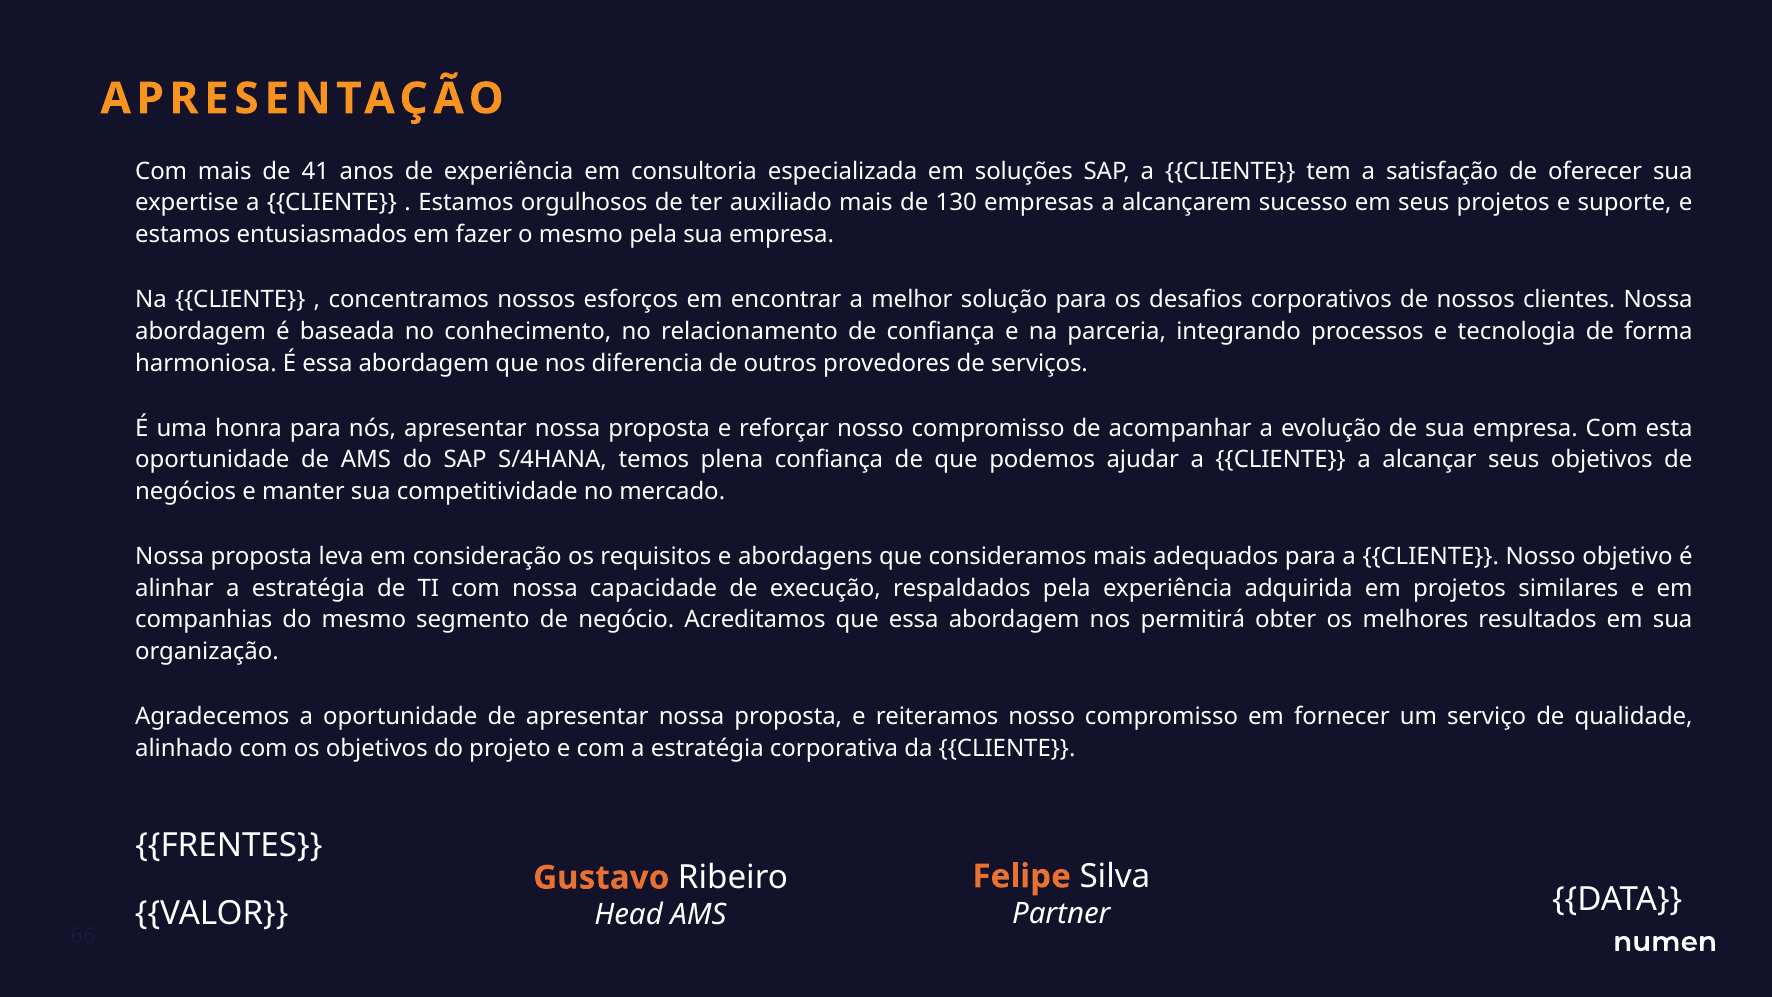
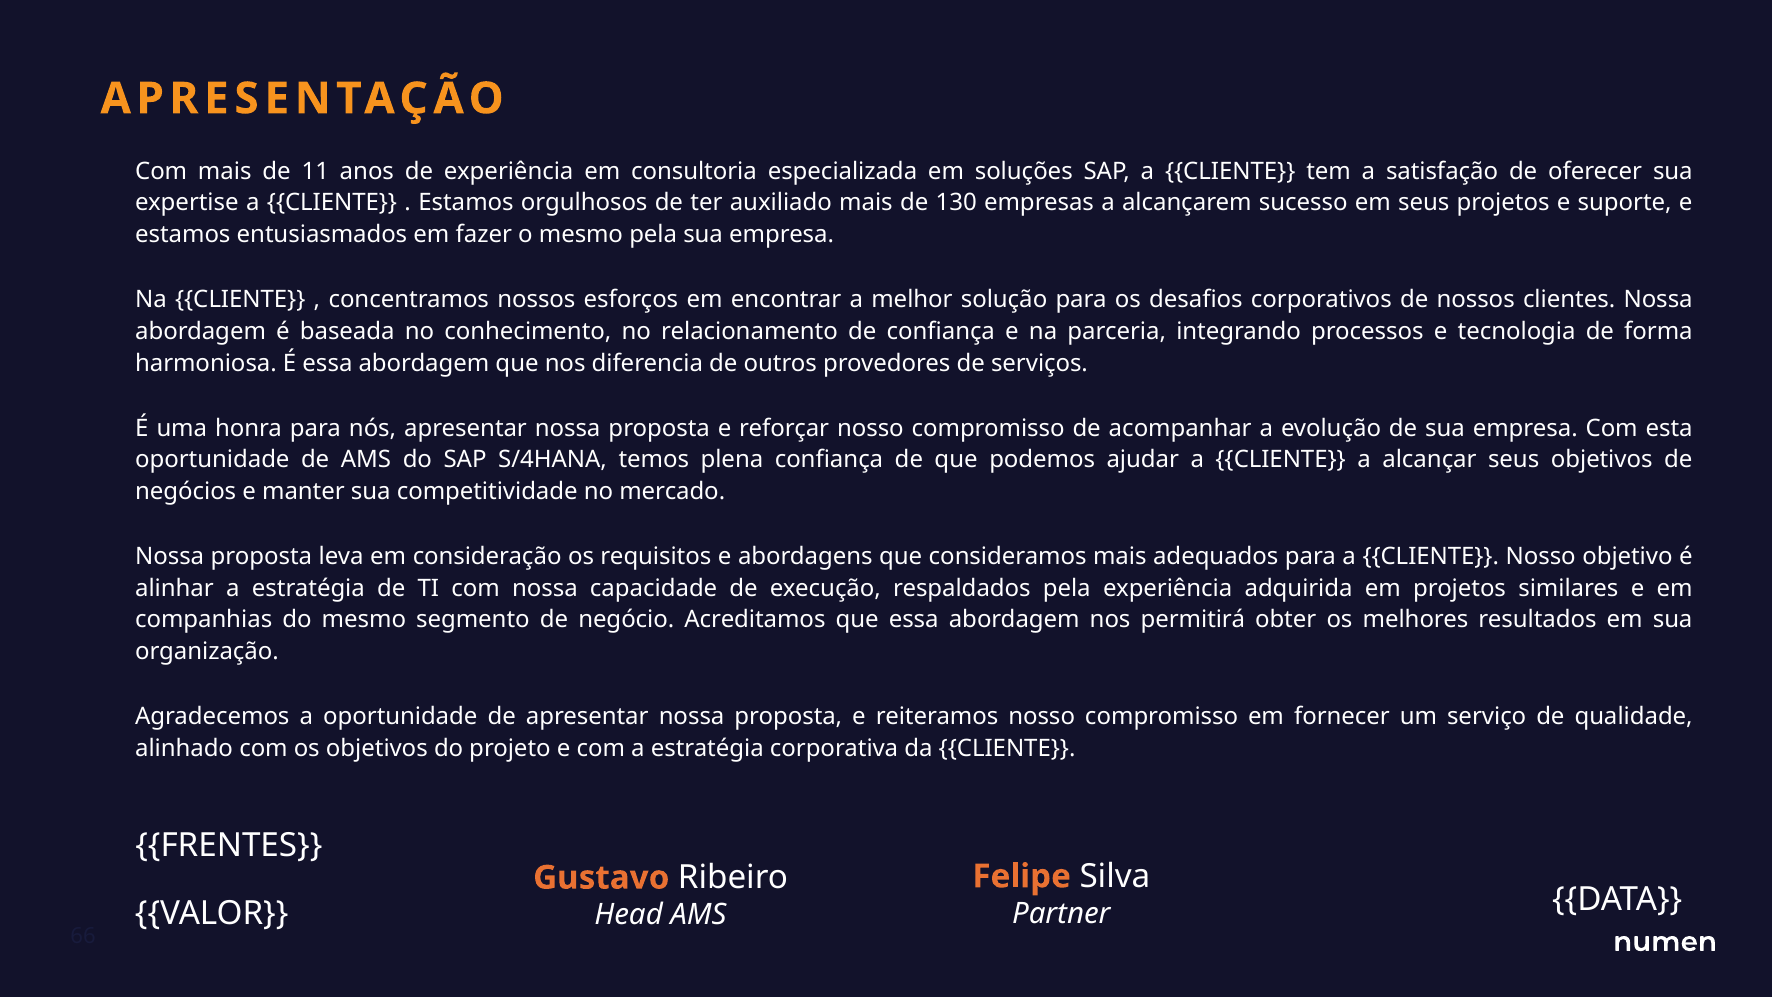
41: 41 -> 11
